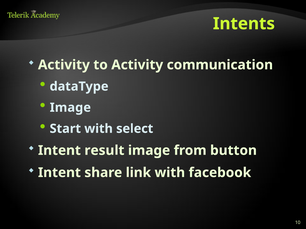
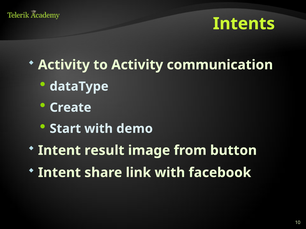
Image at (70, 108): Image -> Create
select: select -> demo
